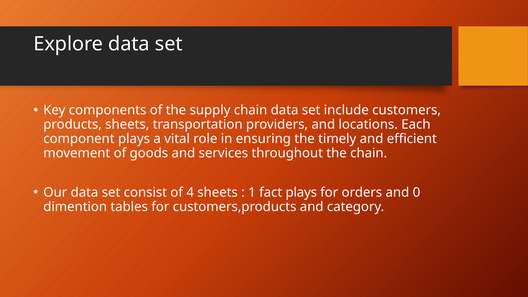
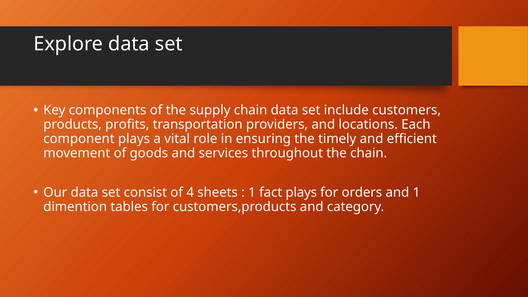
products sheets: sheets -> profits
and 0: 0 -> 1
